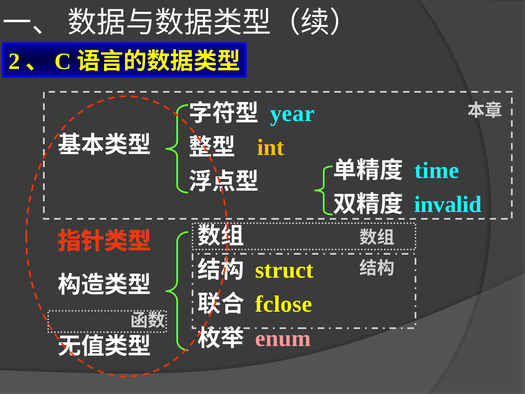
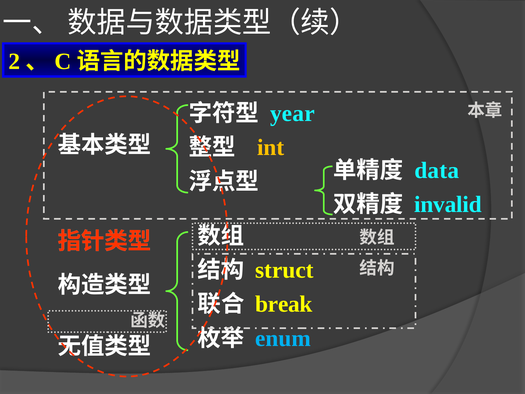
time: time -> data
fclose: fclose -> break
enum colour: pink -> light blue
